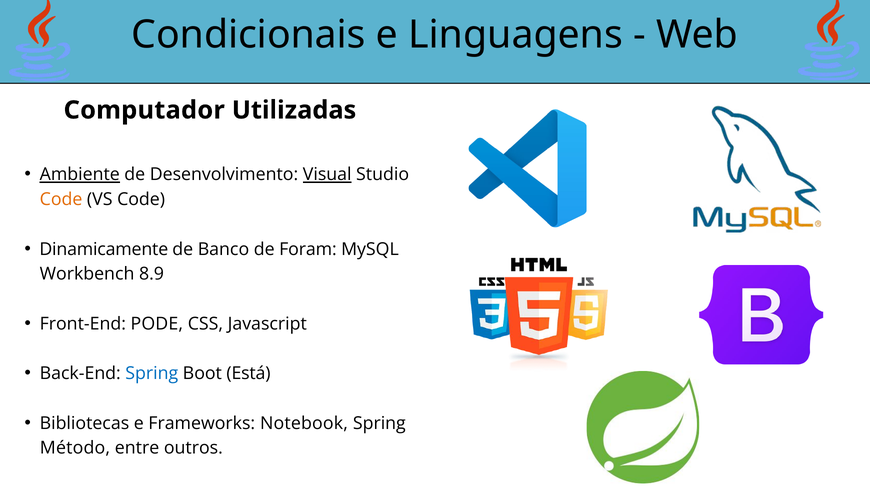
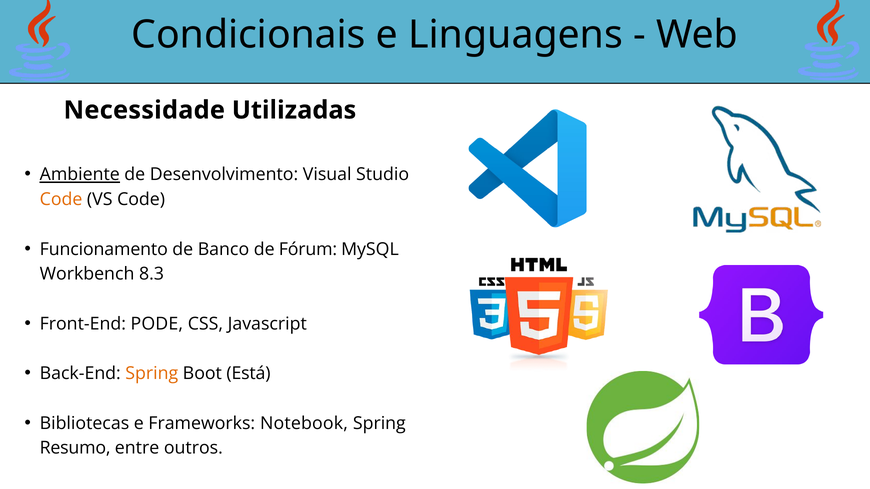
Computador: Computador -> Necessidade
Visual underline: present -> none
Dinamicamente: Dinamicamente -> Funcionamento
Foram: Foram -> Fórum
8.9: 8.9 -> 8.3
Spring at (152, 374) colour: blue -> orange
Método: Método -> Resumo
